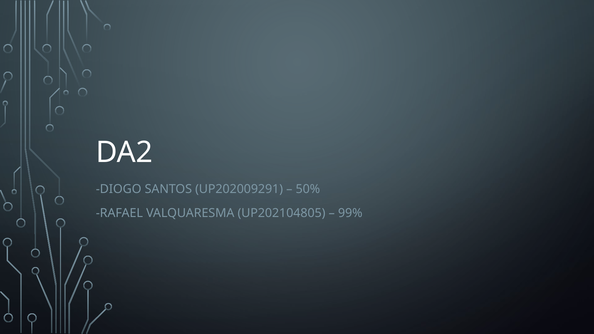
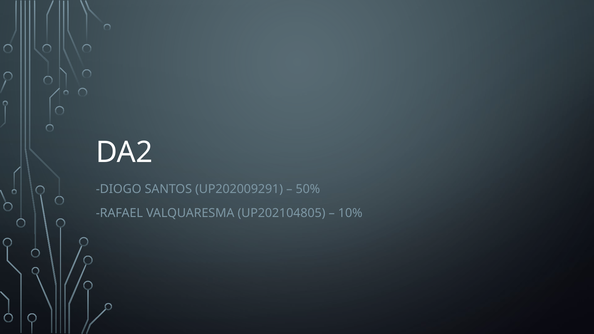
99%: 99% -> 10%
